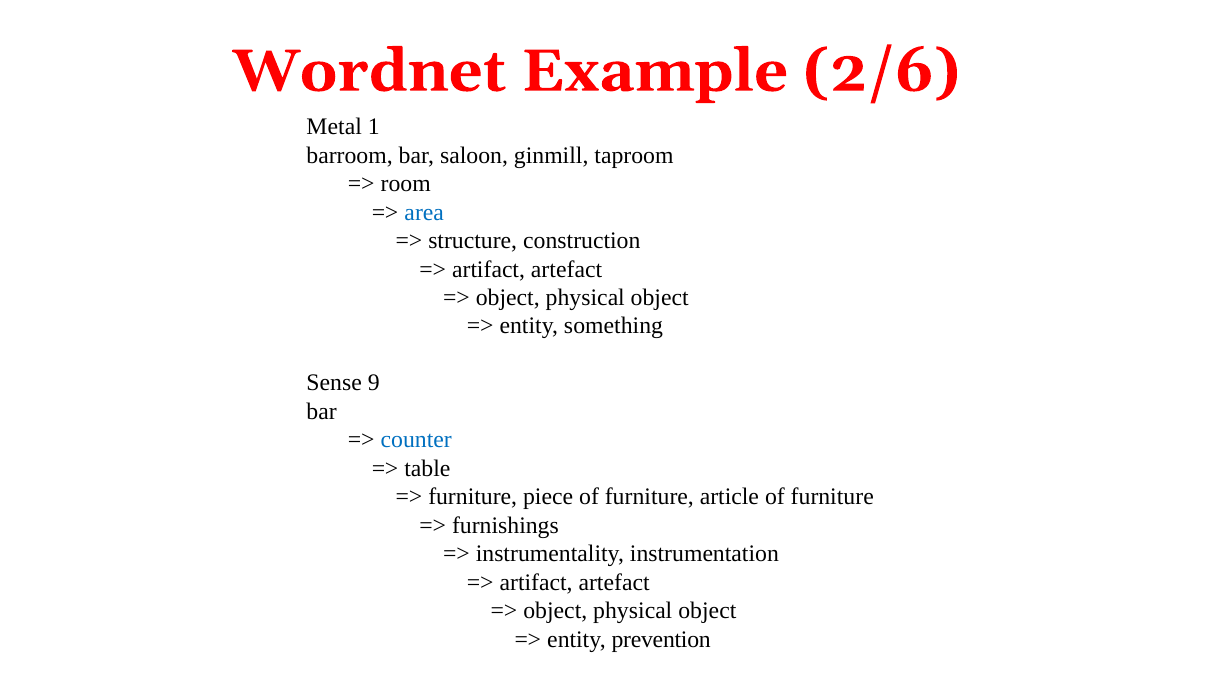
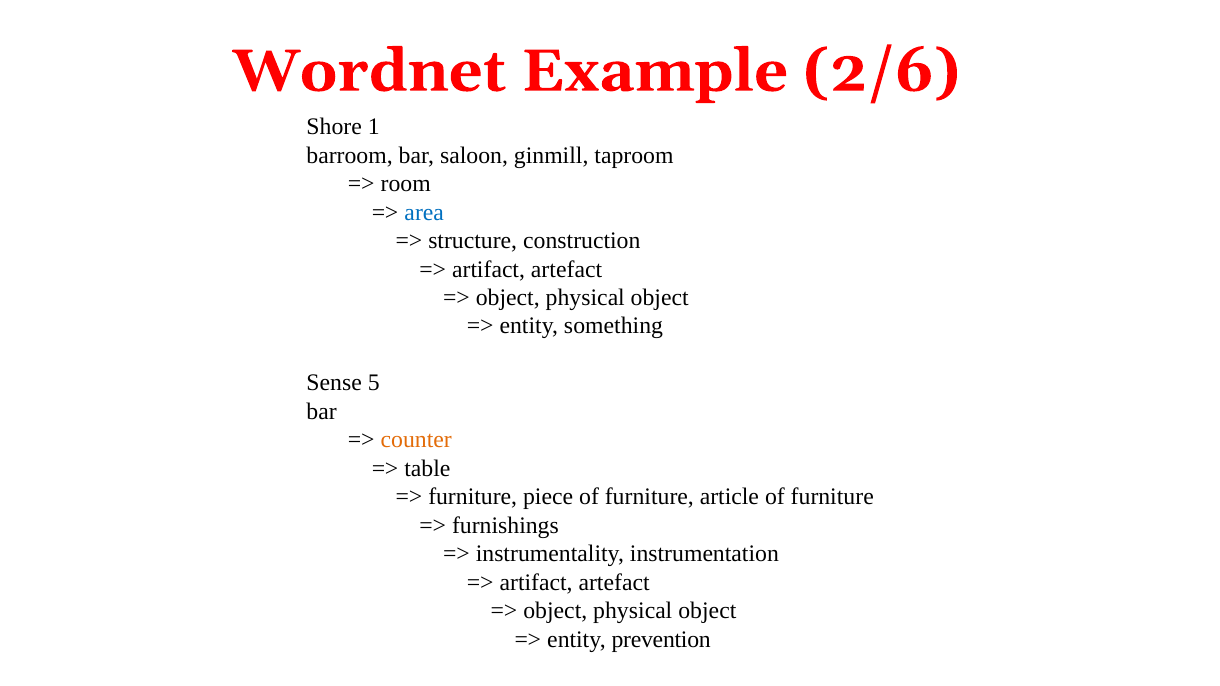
Metal: Metal -> Shore
9: 9 -> 5
counter colour: blue -> orange
